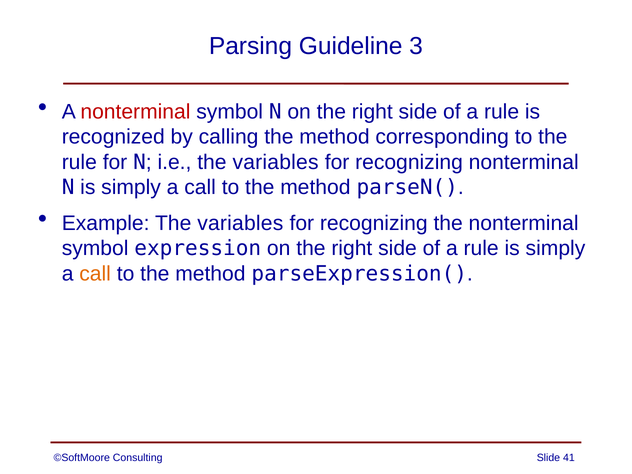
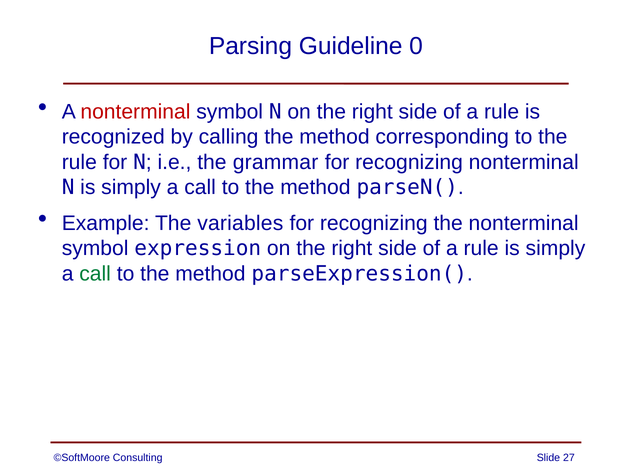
3: 3 -> 0
i.e the variables: variables -> grammar
call at (95, 274) colour: orange -> green
41: 41 -> 27
